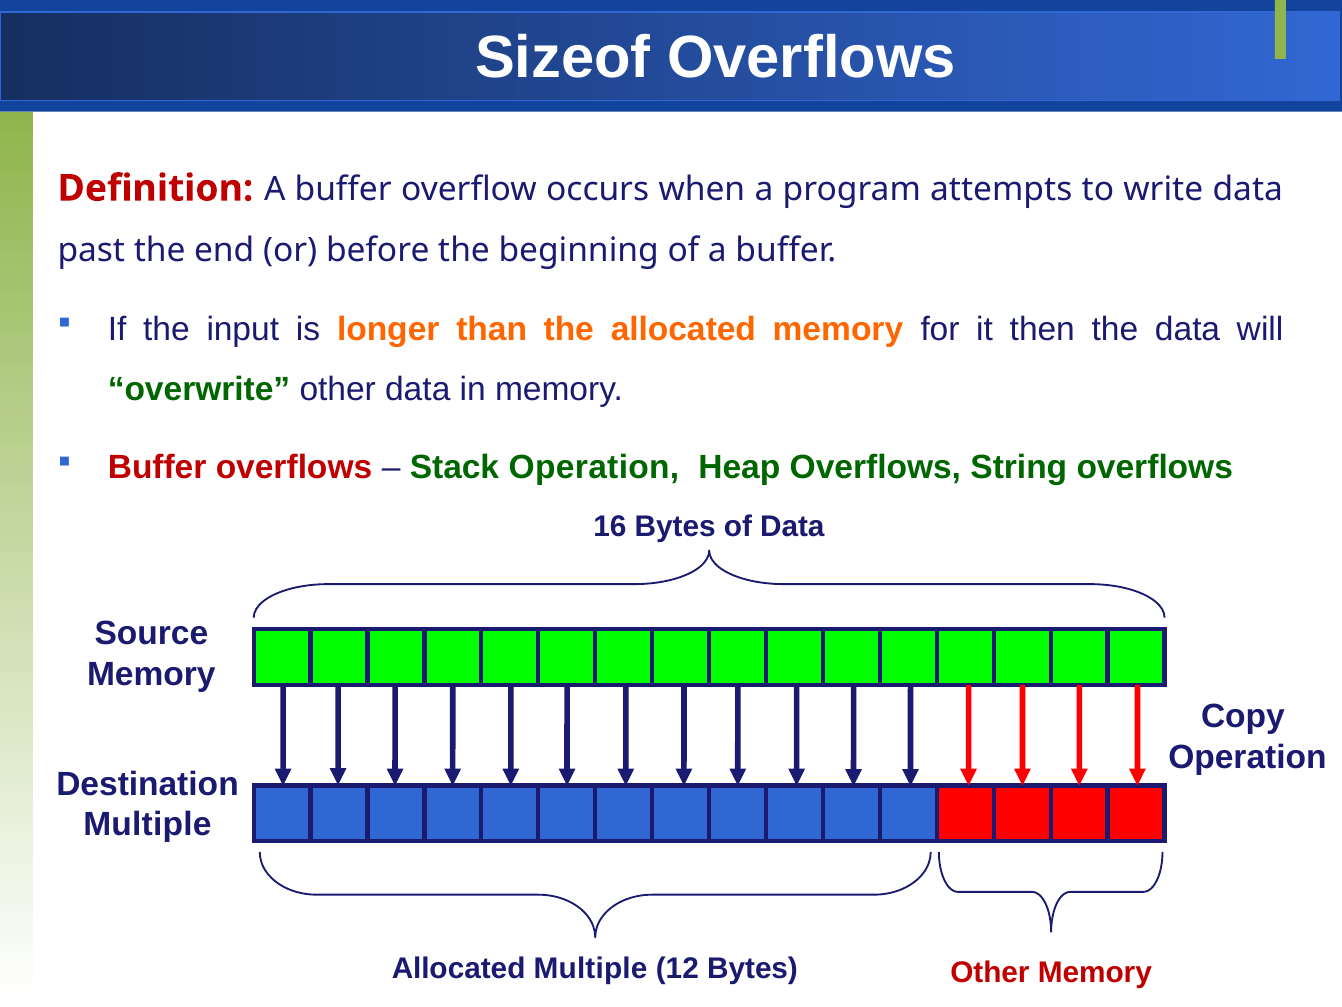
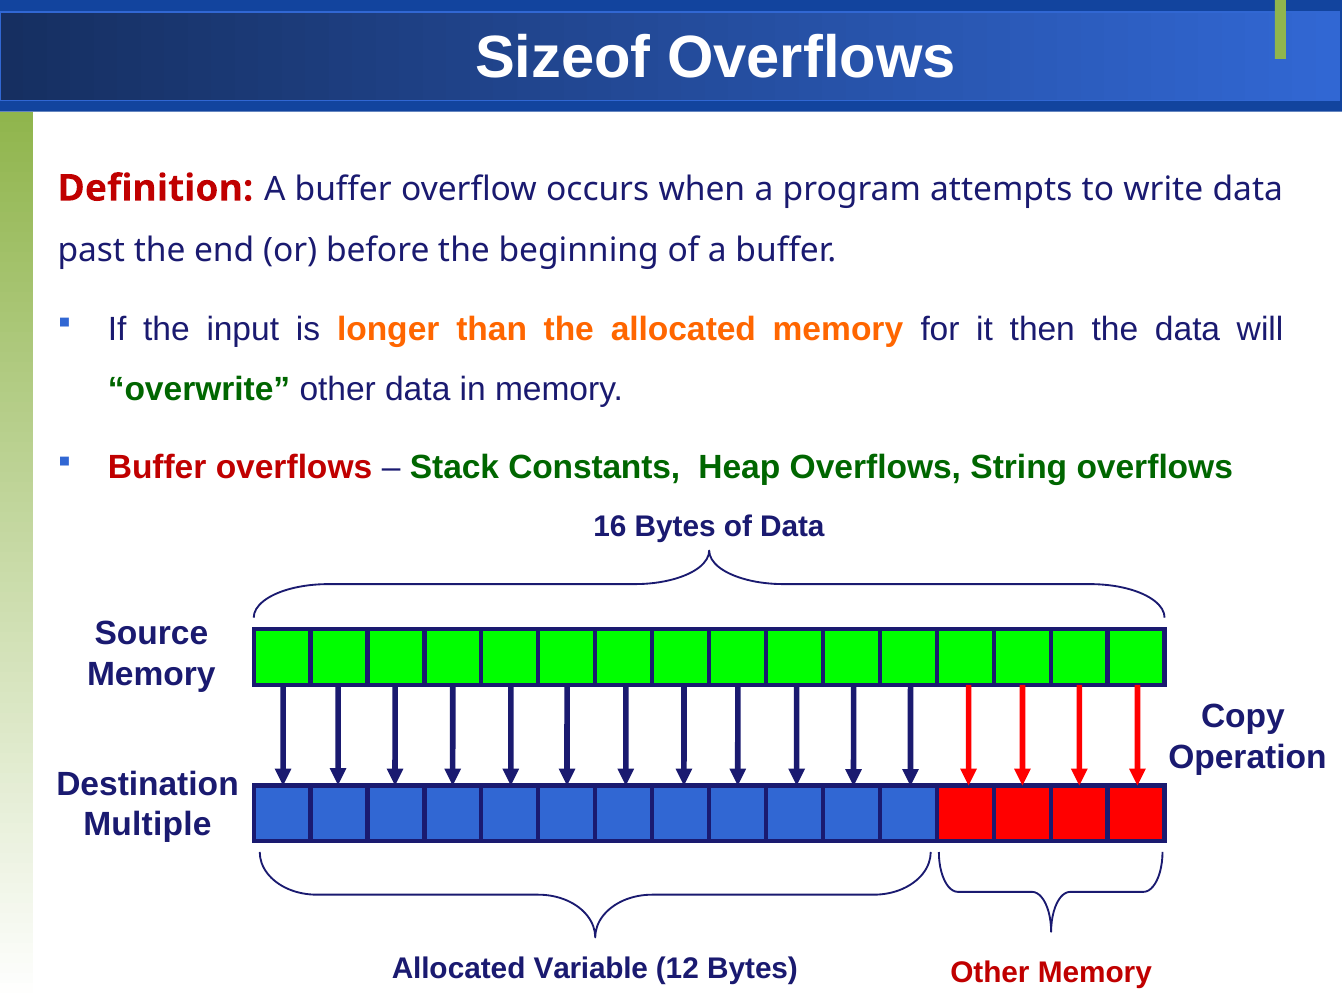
Stack Operation: Operation -> Constants
Allocated Multiple: Multiple -> Variable
